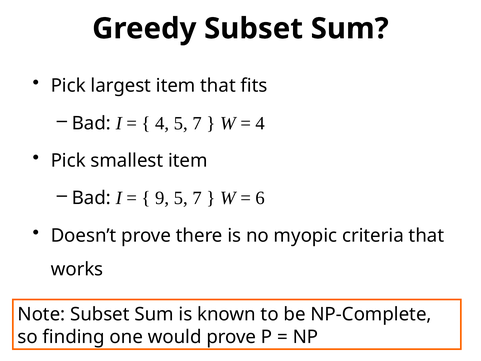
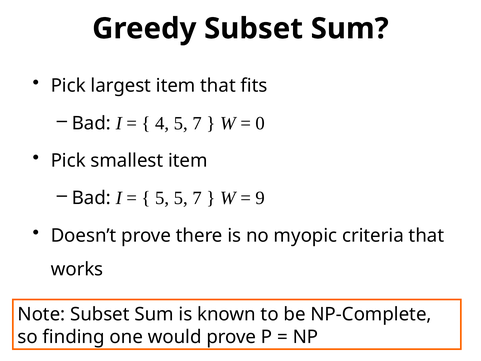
4 at (260, 123): 4 -> 0
9 at (162, 198): 9 -> 5
6: 6 -> 9
